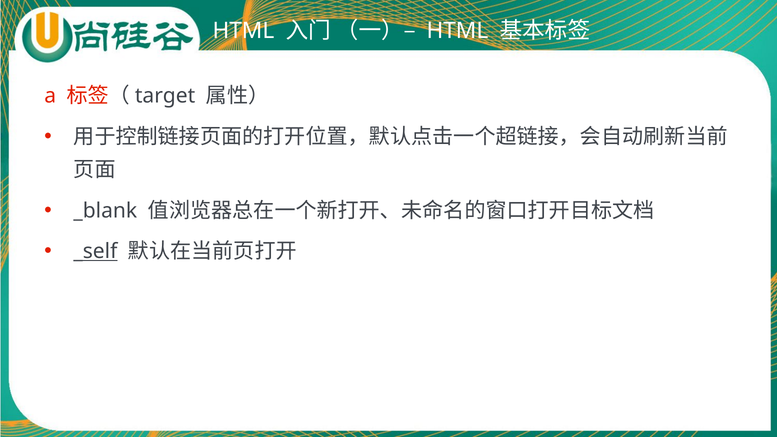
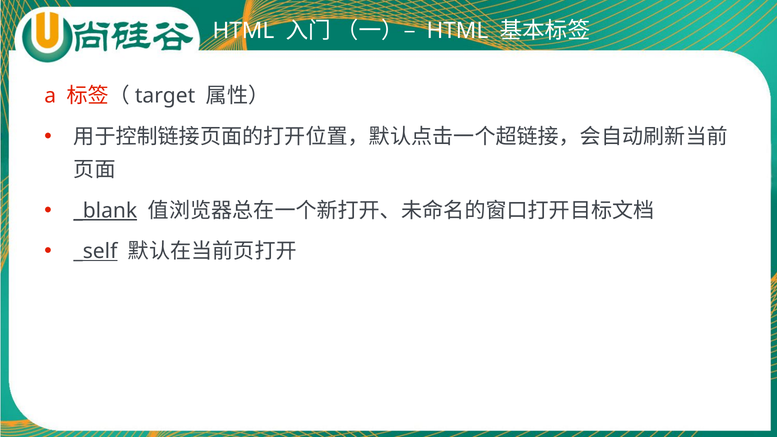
_blank underline: none -> present
